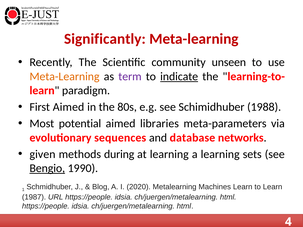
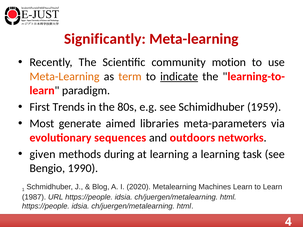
unseen: unseen -> motion
term colour: purple -> orange
First Aimed: Aimed -> Trends
1988: 1988 -> 1959
potential: potential -> generate
database: database -> outdoors
sets: sets -> task
Bengio underline: present -> none
